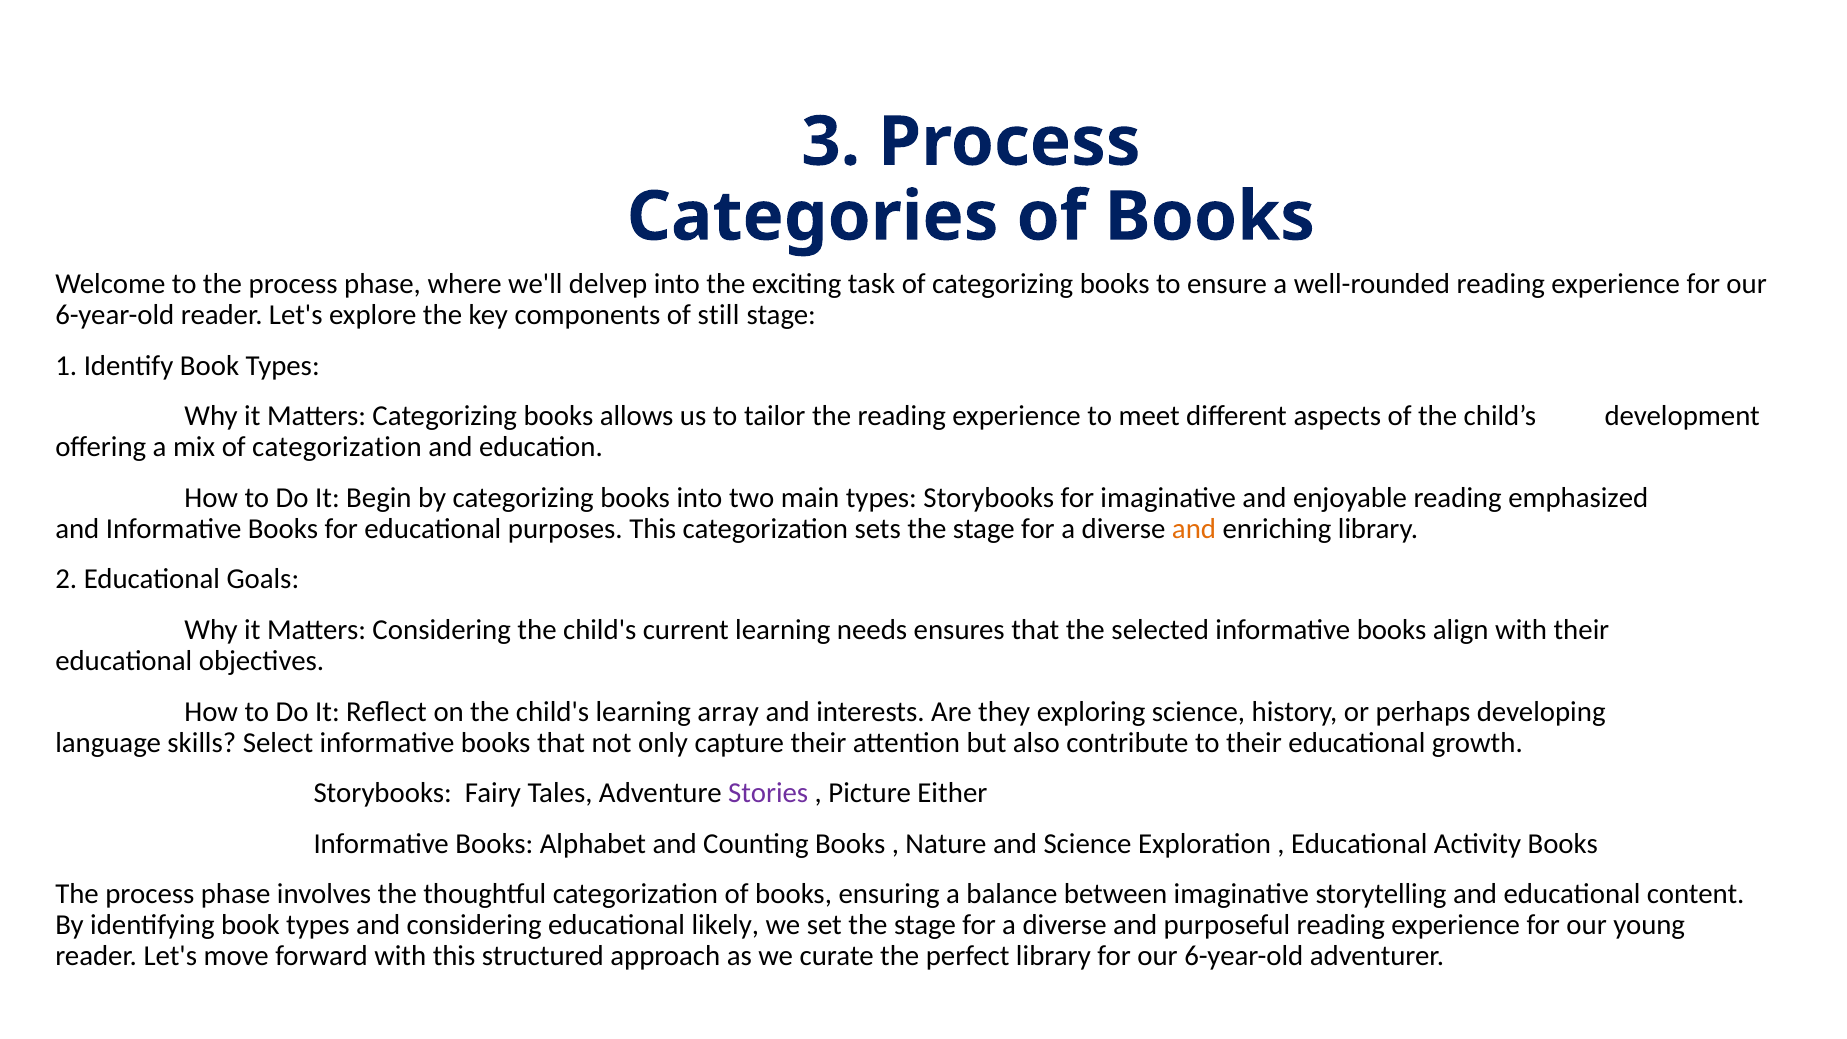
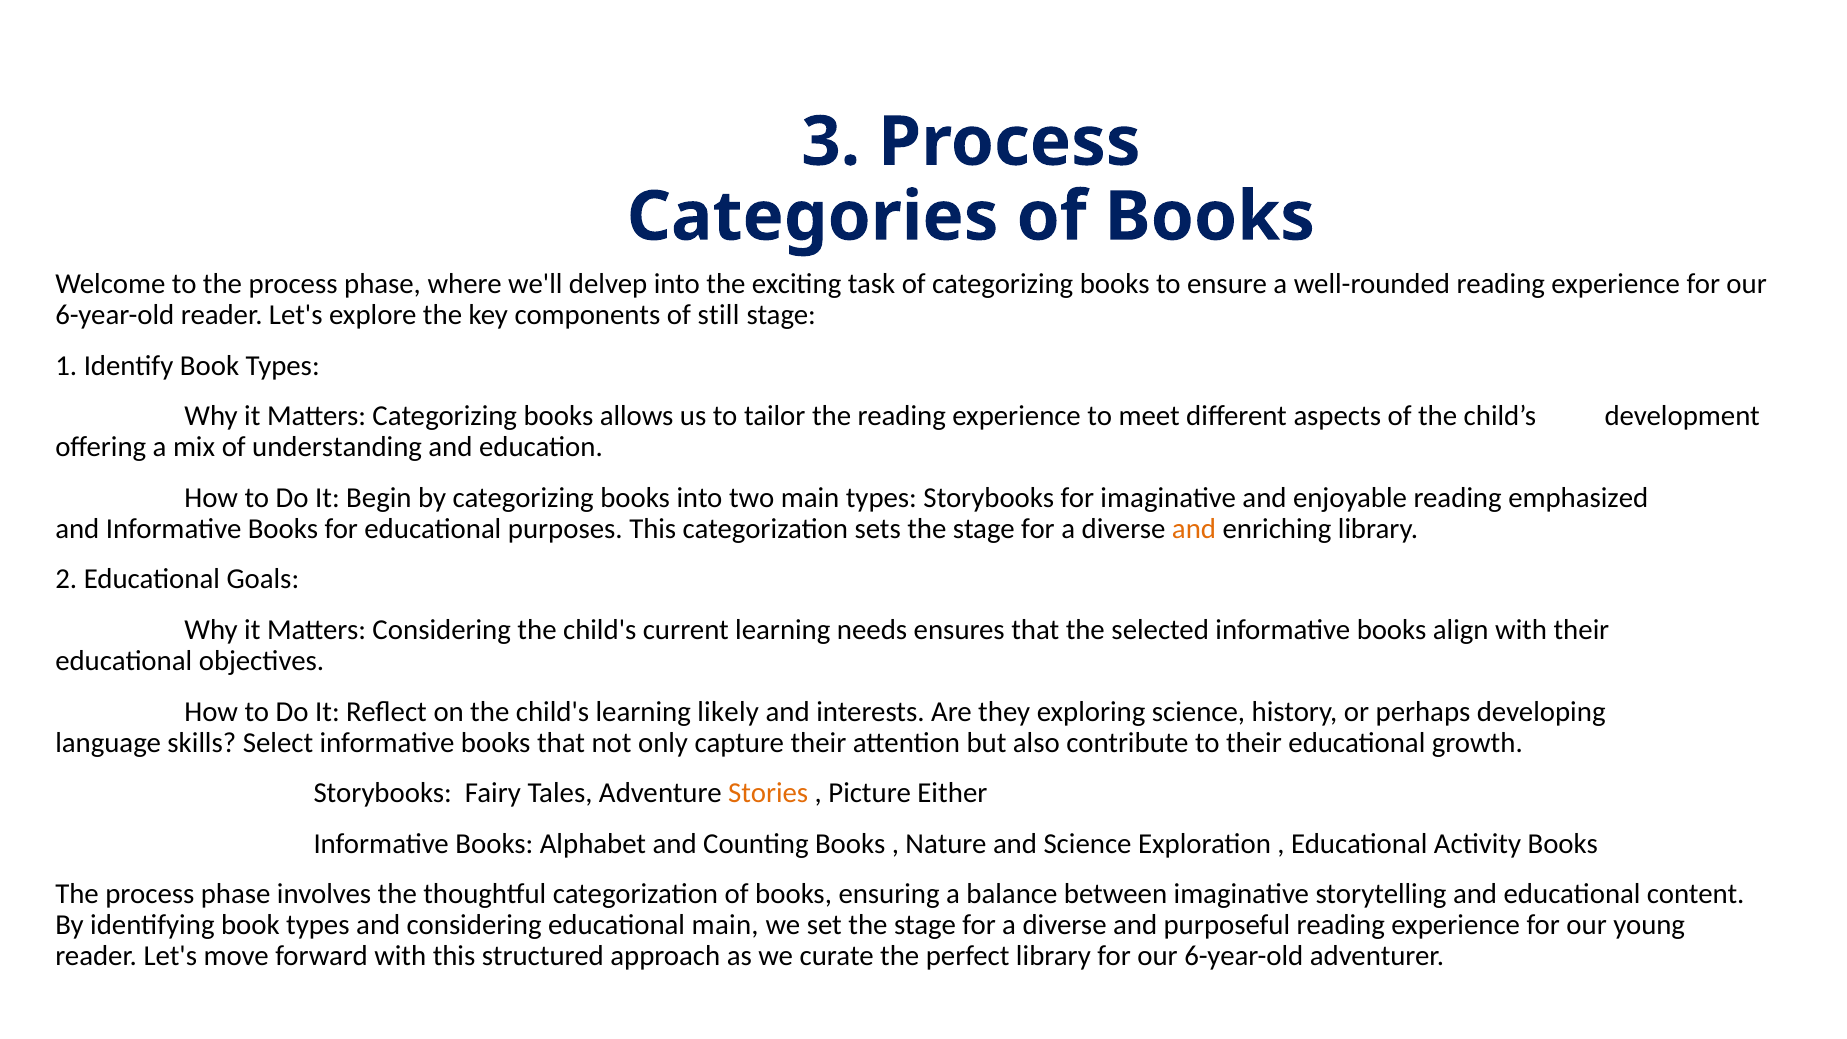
of categorization: categorization -> understanding
array: array -> likely
Stories colour: purple -> orange
educational likely: likely -> main
